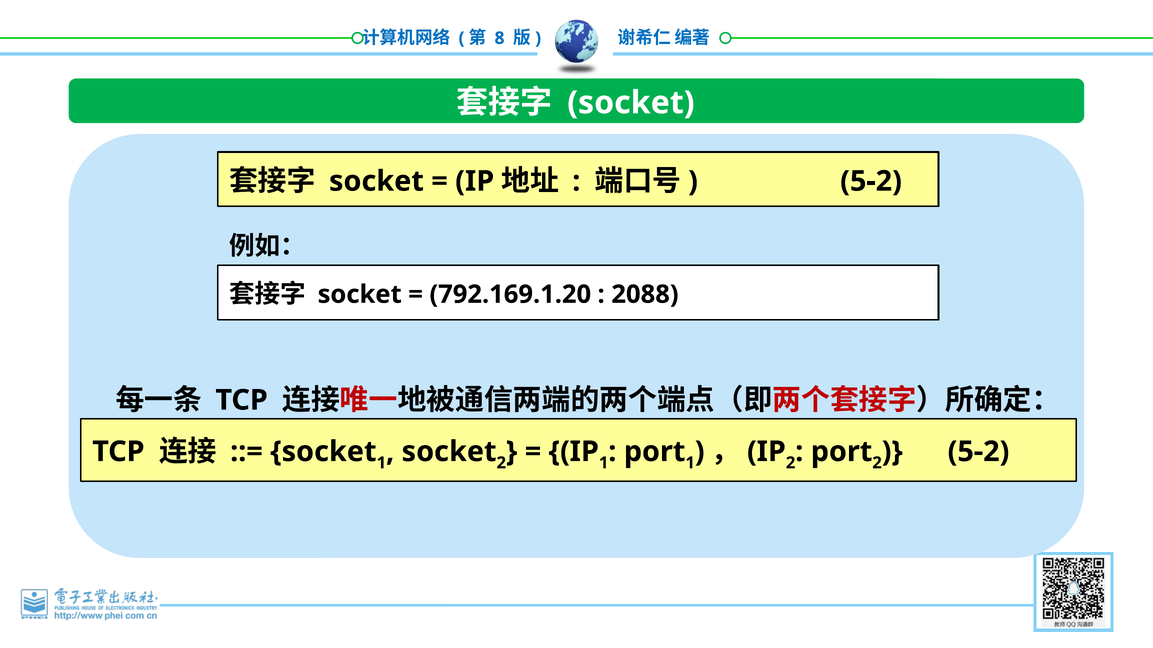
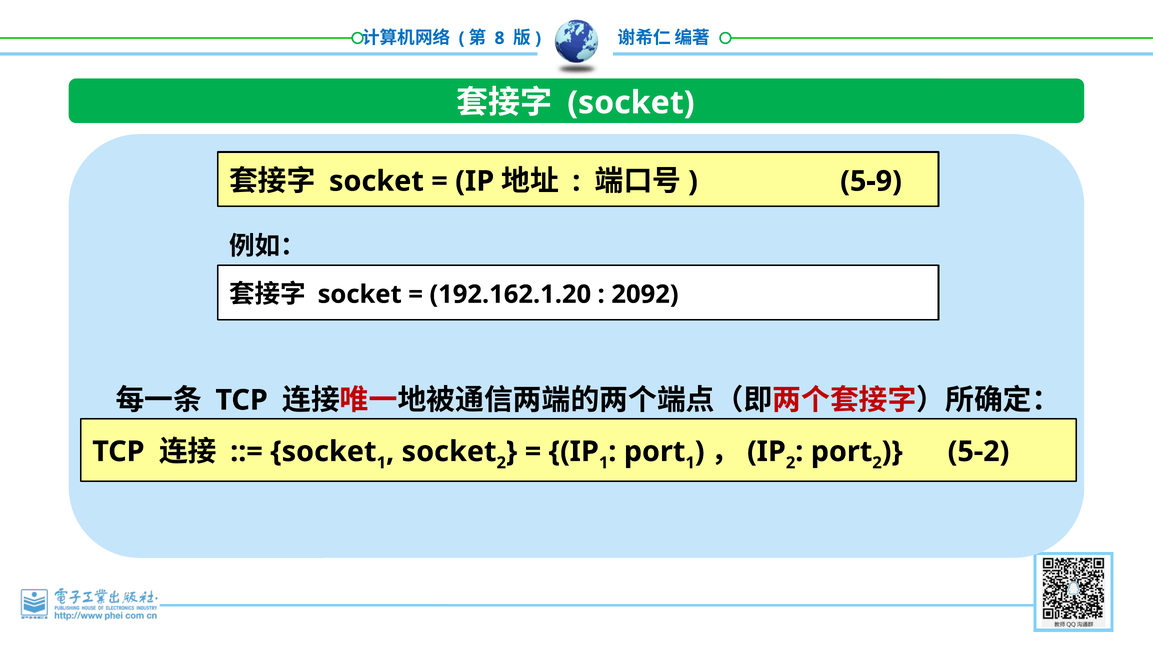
5-2 at (871, 181): 5-2 -> 5-9
792.169.1.20: 792.169.1.20 -> 192.162.1.20
2088: 2088 -> 2092
